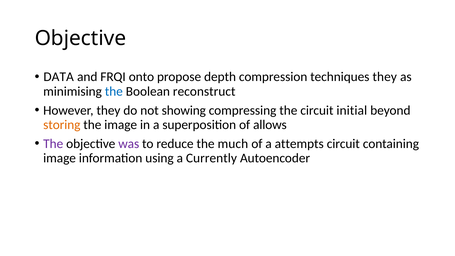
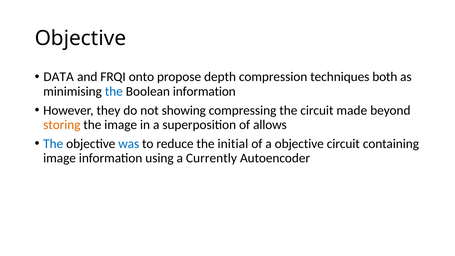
techniques they: they -> both
Boolean reconstruct: reconstruct -> information
initial: initial -> made
The at (53, 144) colour: purple -> blue
was colour: purple -> blue
much: much -> initial
a attempts: attempts -> objective
